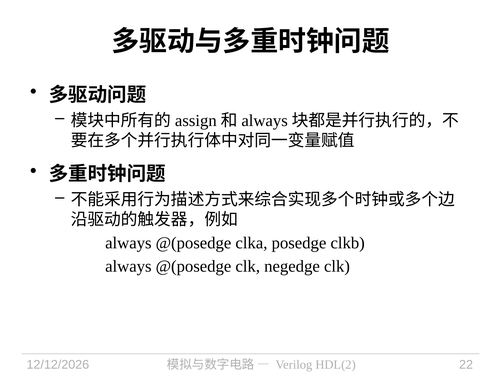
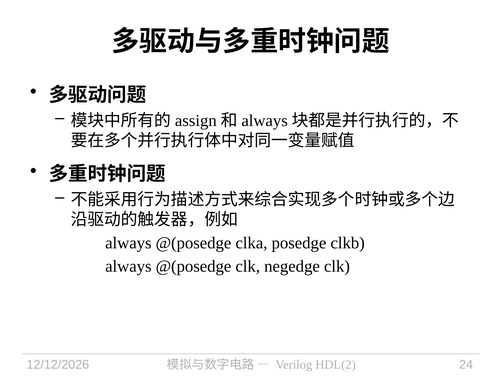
22: 22 -> 24
